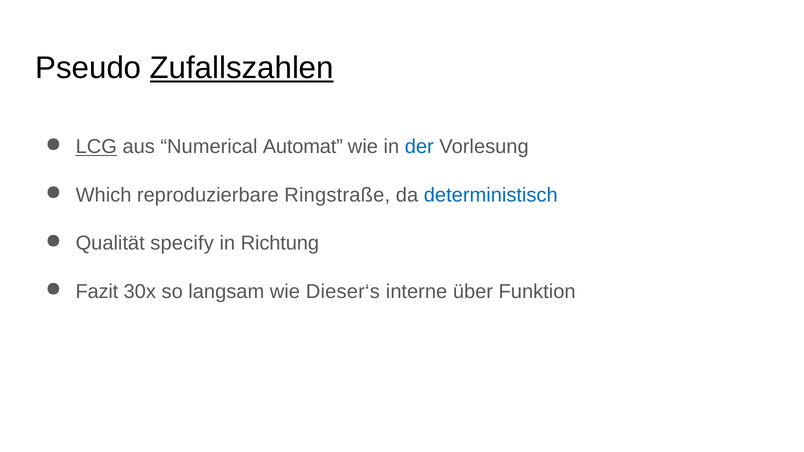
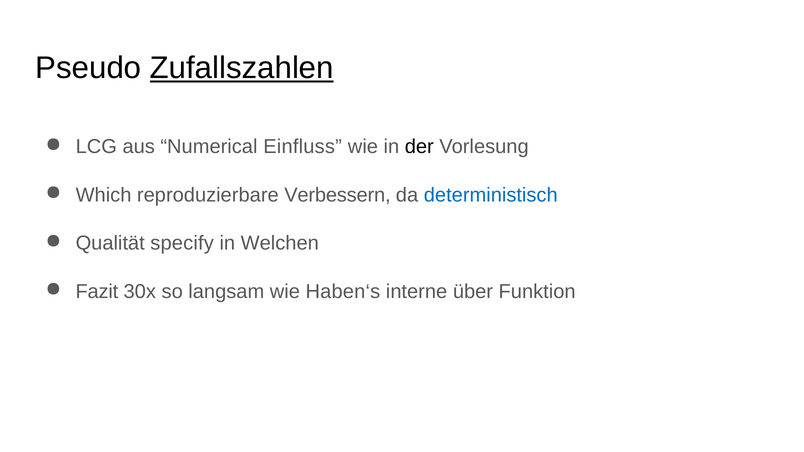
LCG underline: present -> none
Automat: Automat -> Einfluss
der colour: blue -> black
Ringstraße: Ringstraße -> Verbessern
Richtung: Richtung -> Welchen
Dieser‘s: Dieser‘s -> Haben‘s
